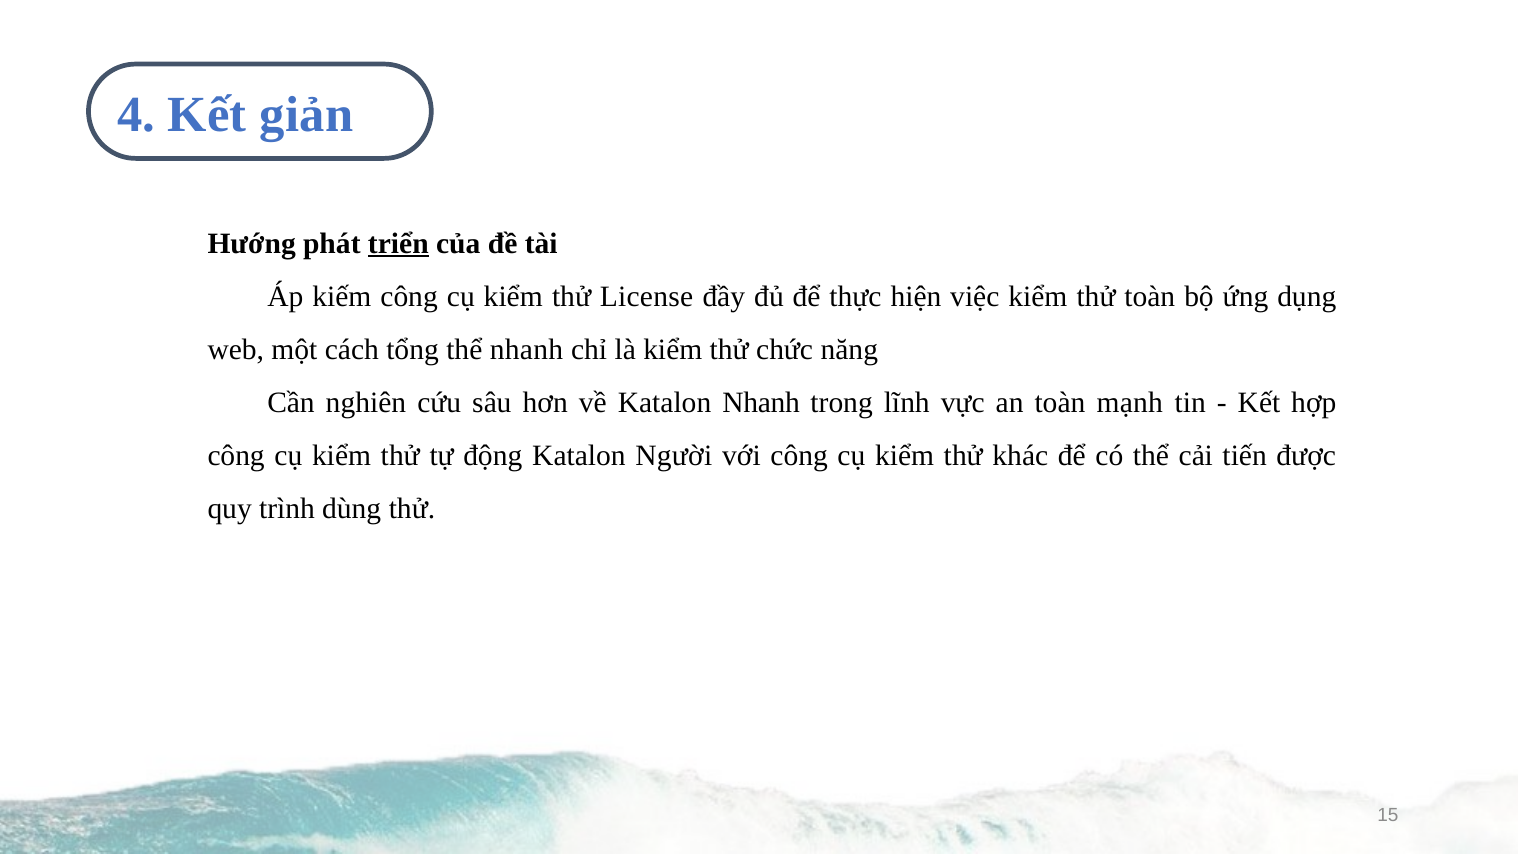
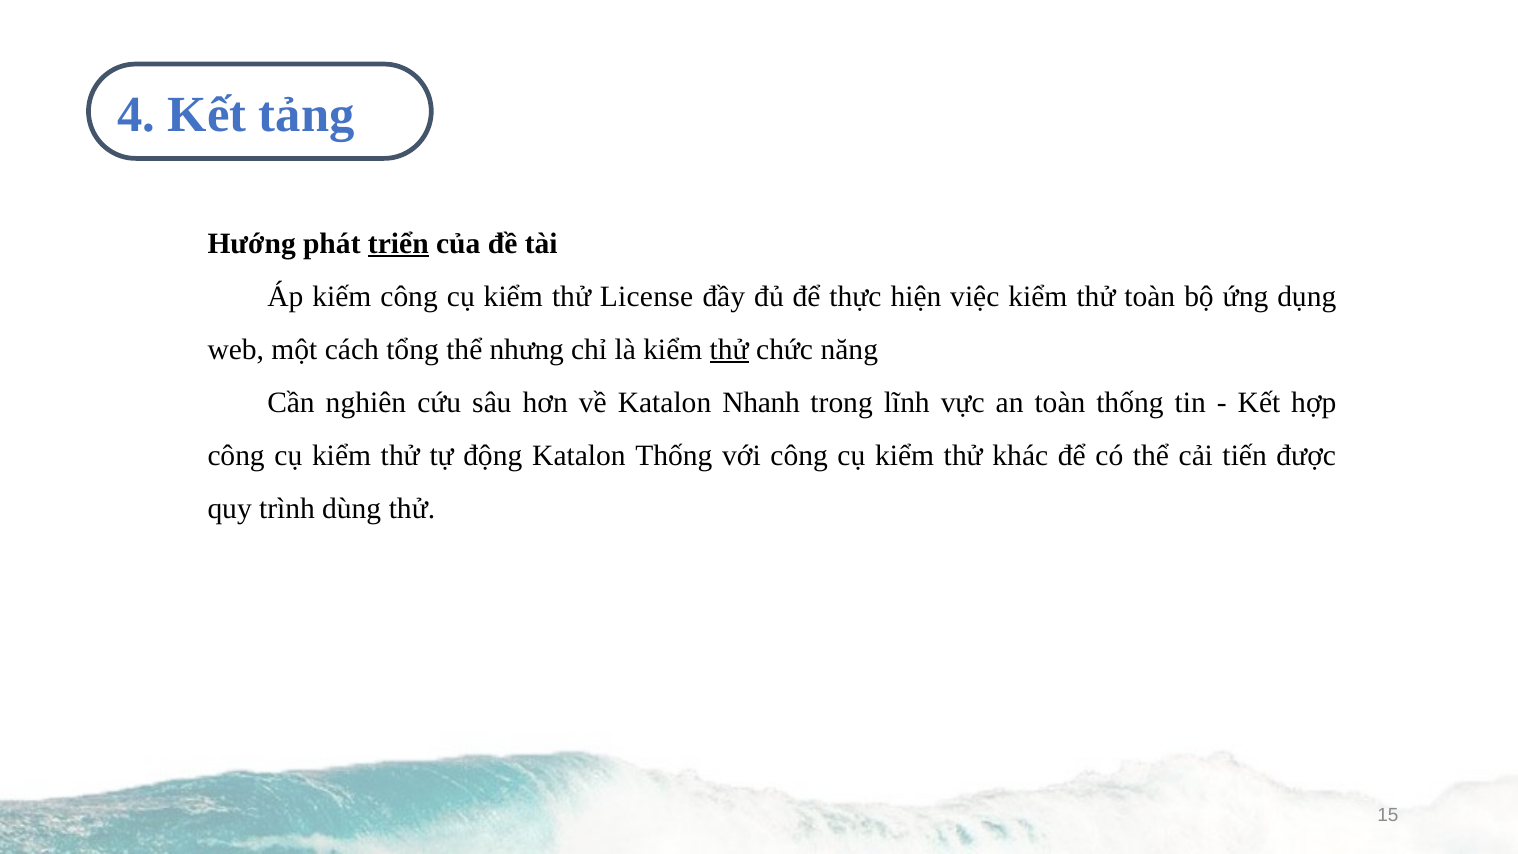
giản: giản -> tảng
thể nhanh: nhanh -> nhưng
thử at (729, 350) underline: none -> present
toàn mạnh: mạnh -> thống
Katalon Người: Người -> Thống
